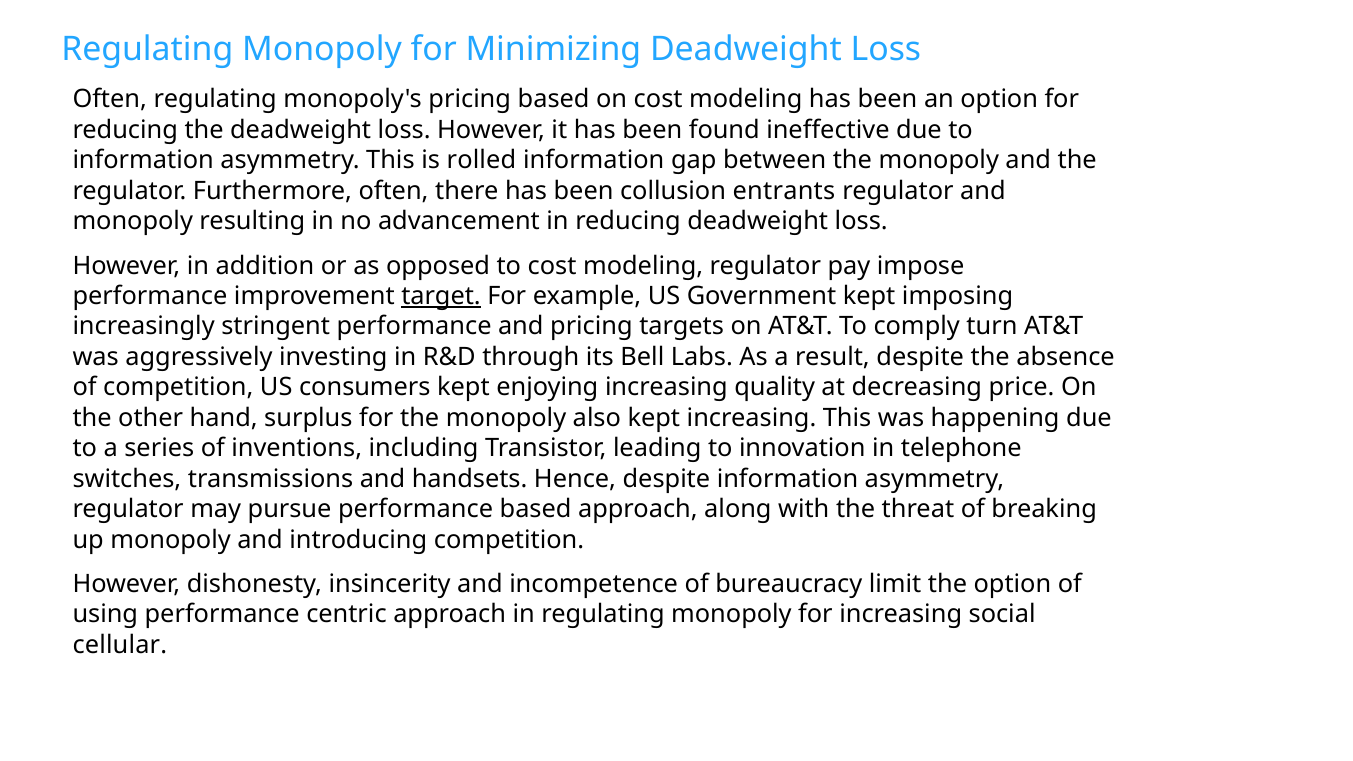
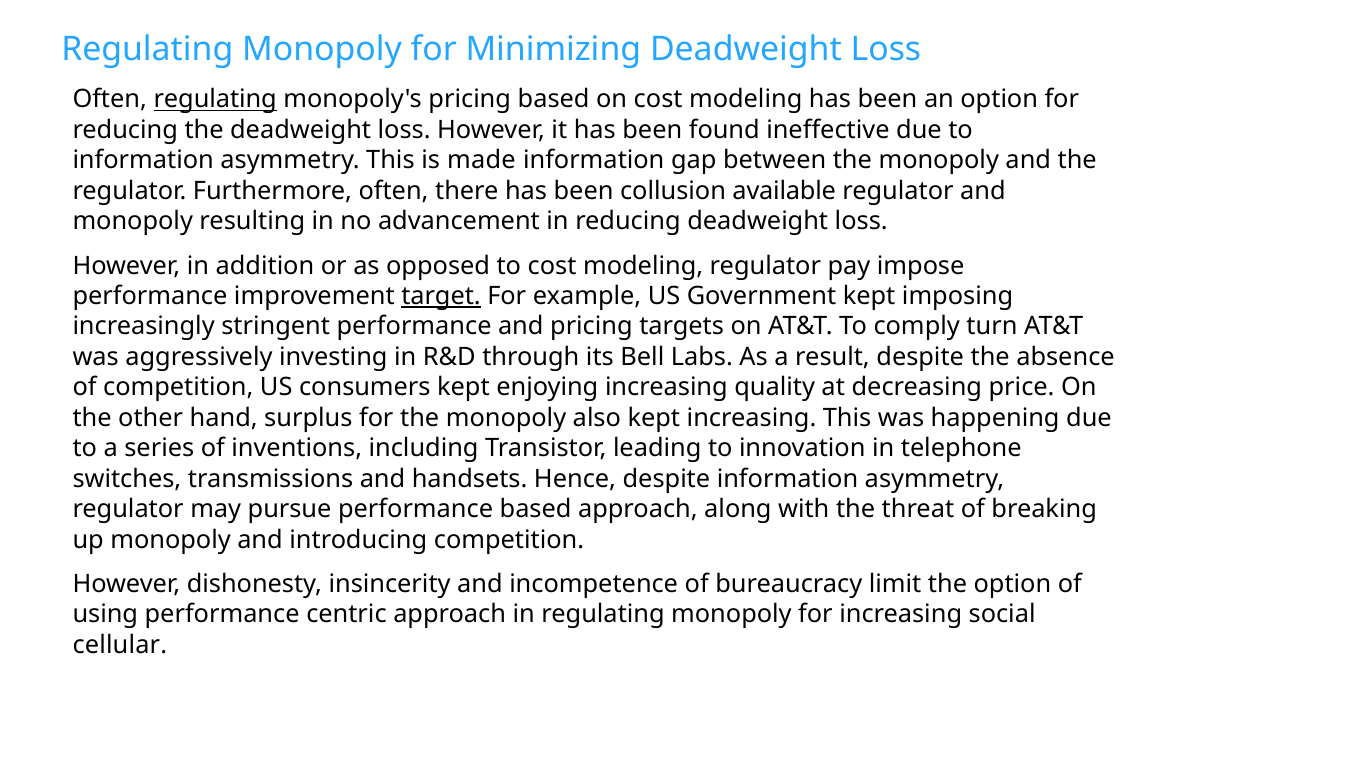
regulating at (215, 99) underline: none -> present
rolled: rolled -> made
entrants: entrants -> available
